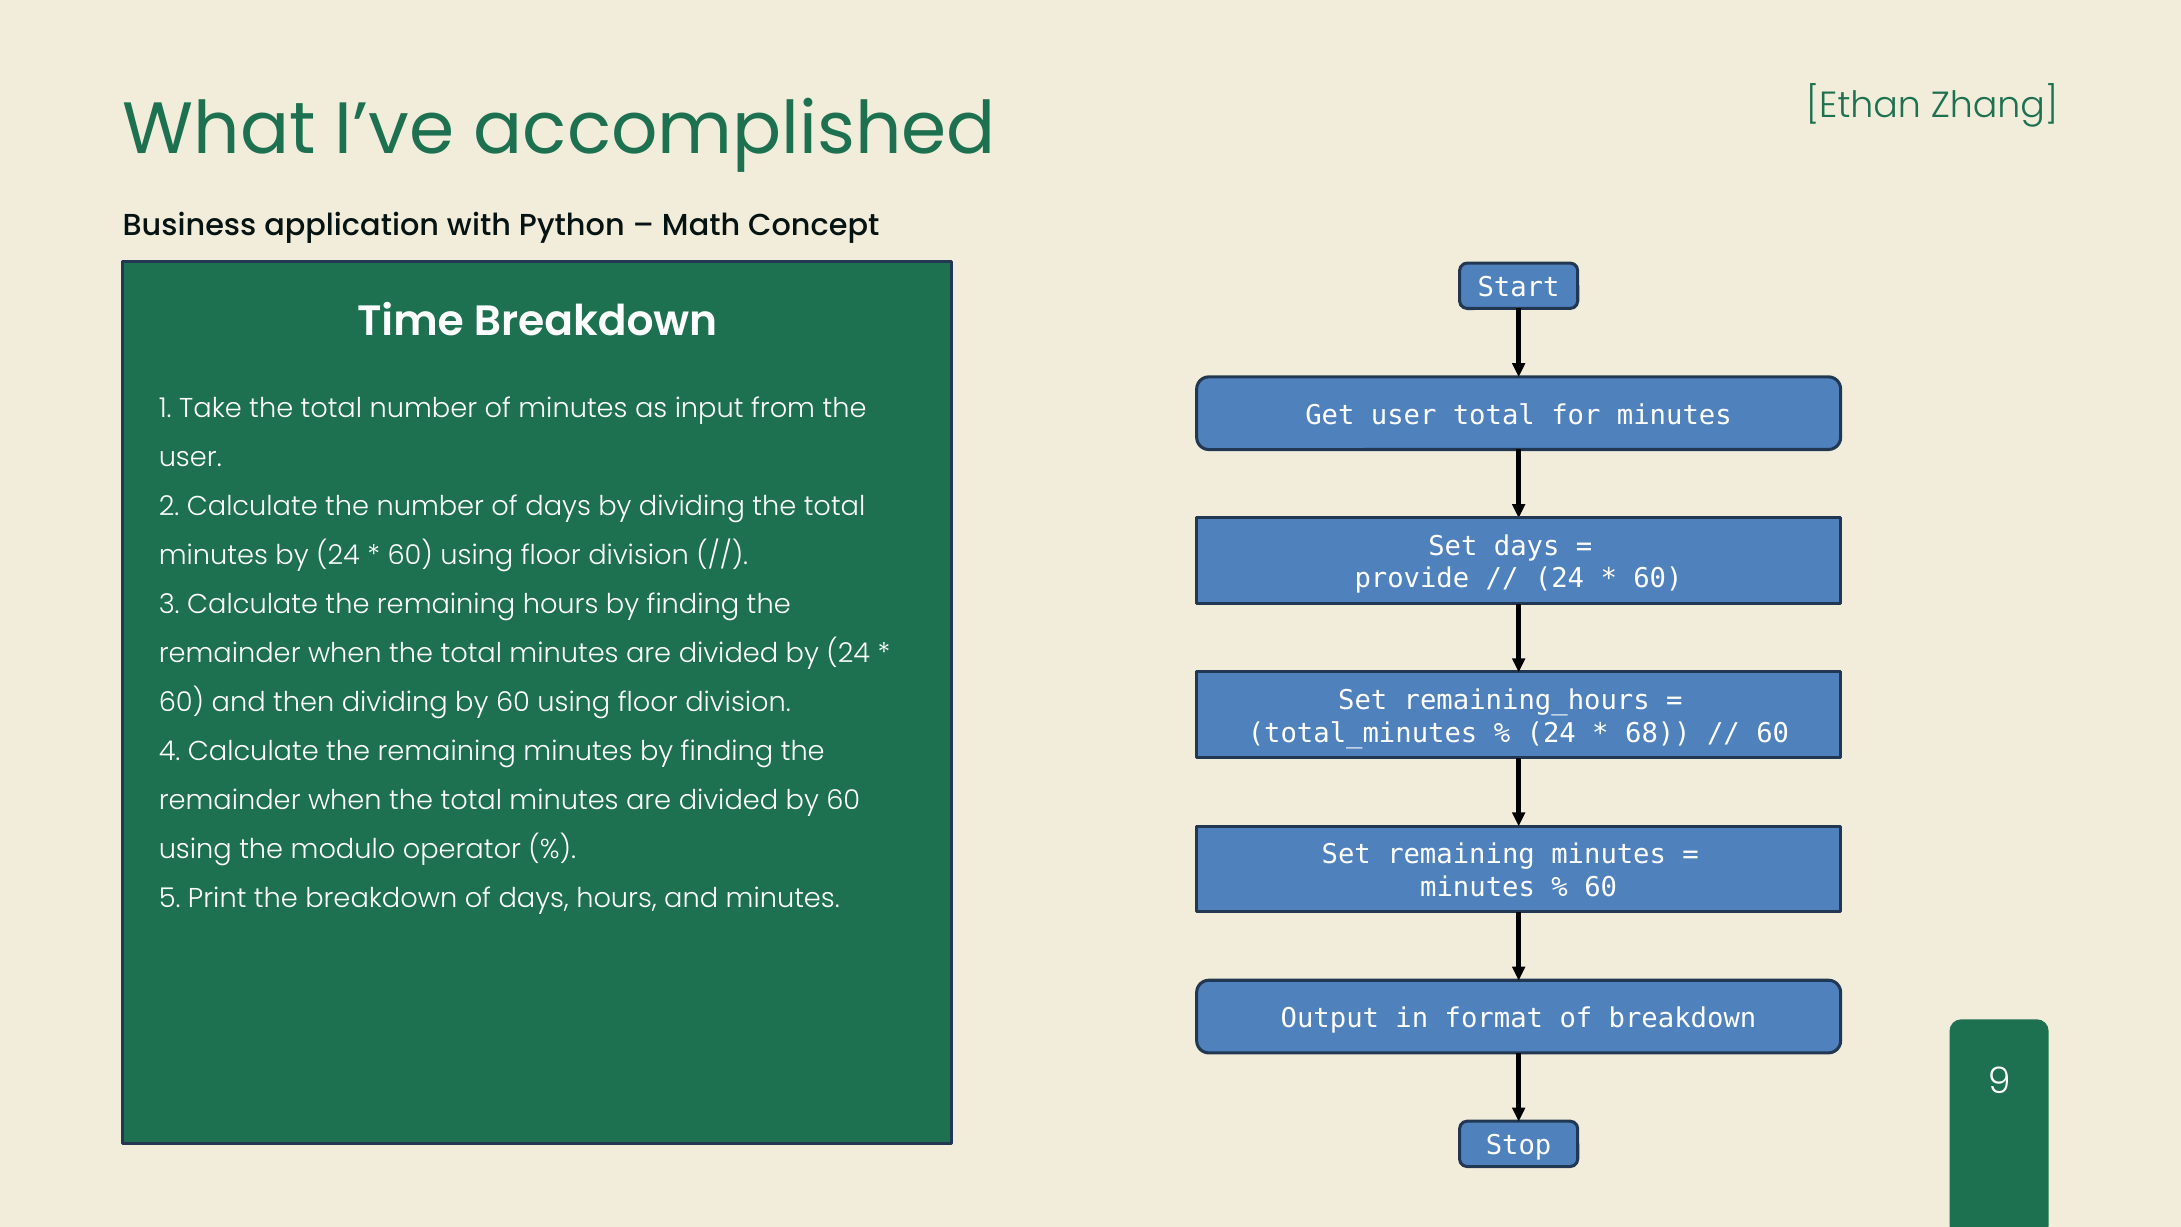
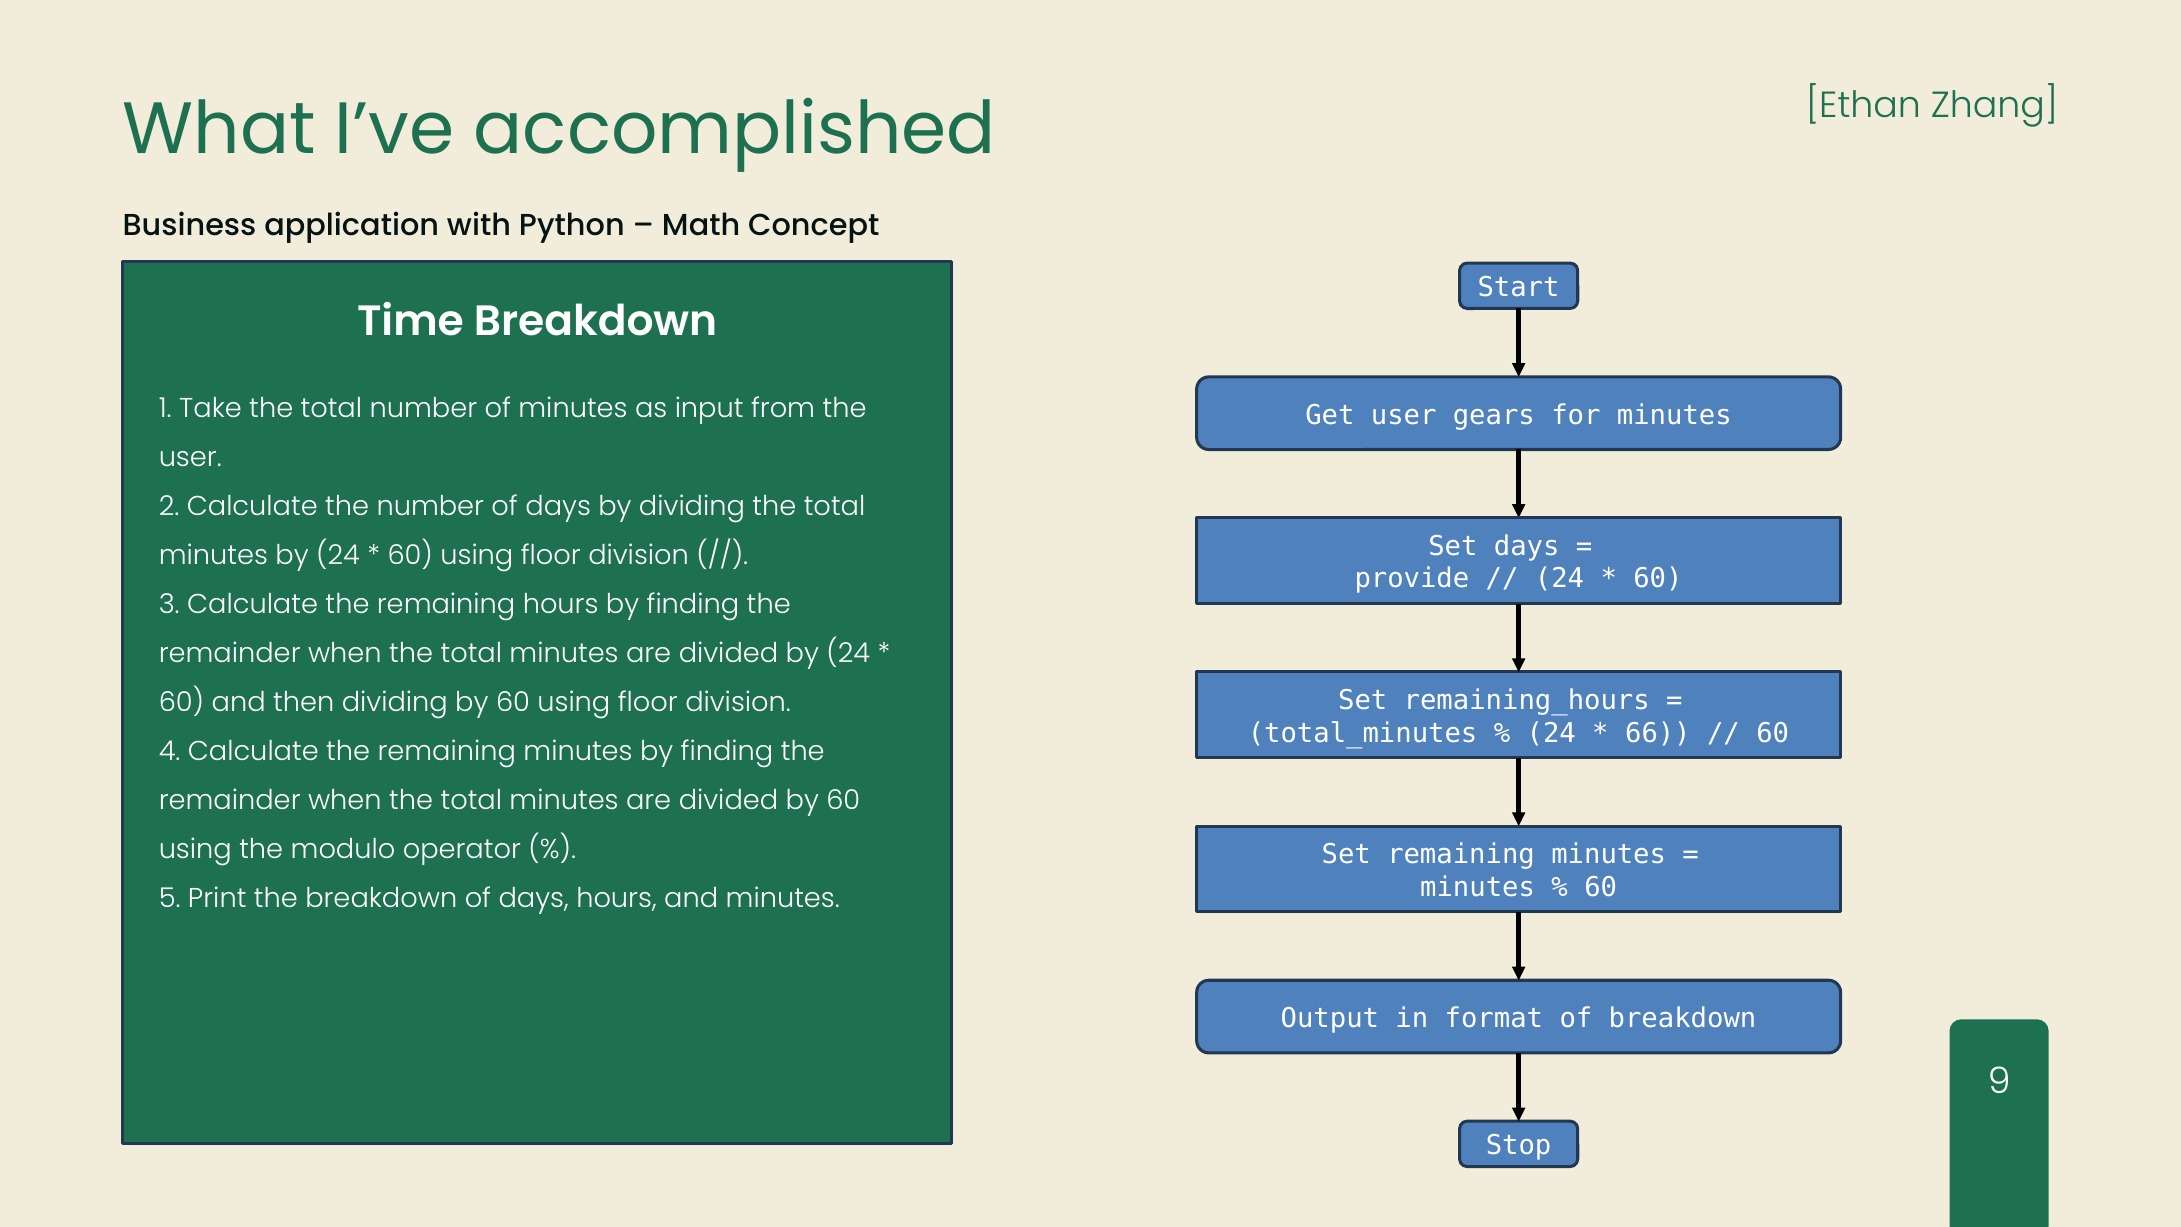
user total: total -> gears
68: 68 -> 66
